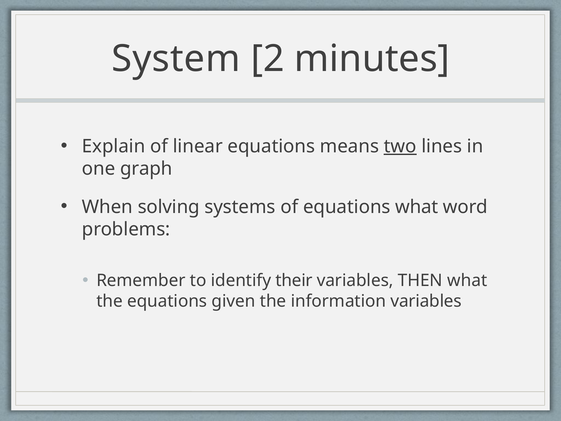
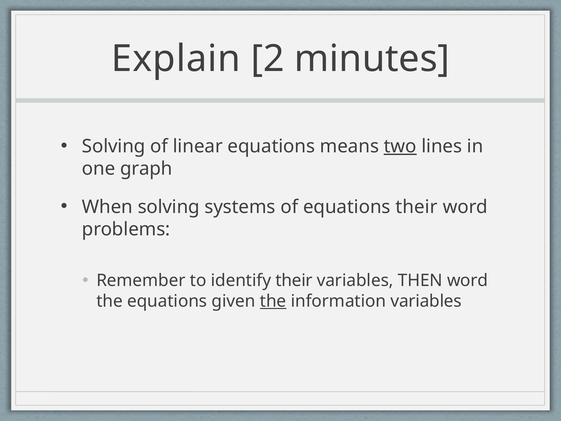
System: System -> Explain
Explain at (114, 146): Explain -> Solving
equations what: what -> their
THEN what: what -> word
the at (273, 301) underline: none -> present
